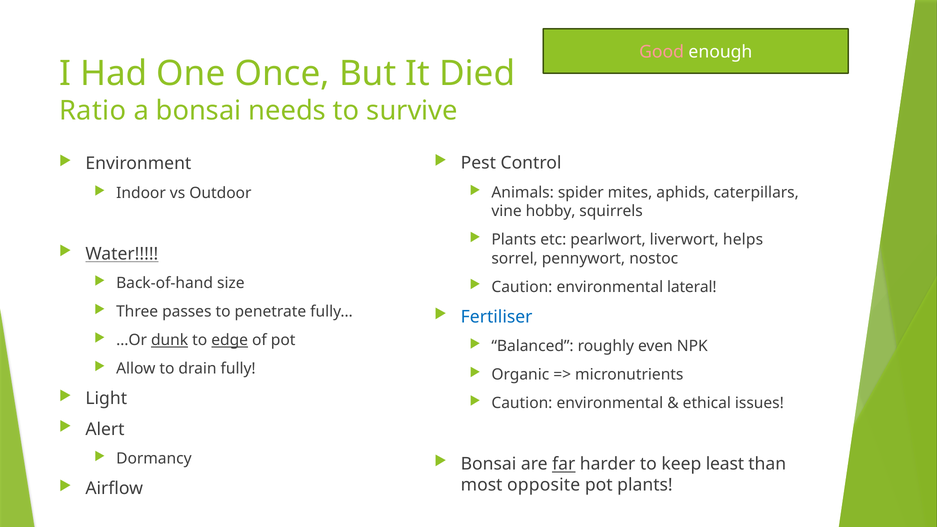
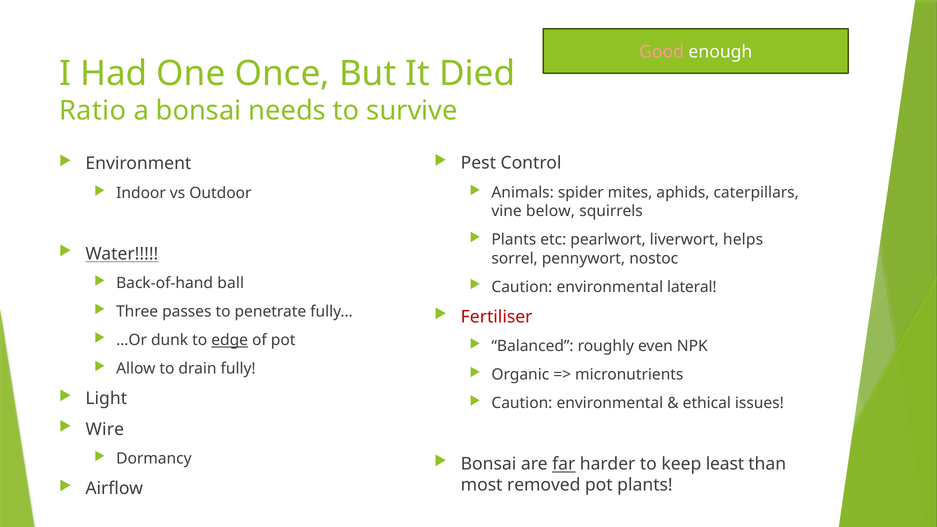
hobby: hobby -> below
size: size -> ball
Fertiliser colour: blue -> red
dunk underline: present -> none
Alert: Alert -> Wire
opposite: opposite -> removed
